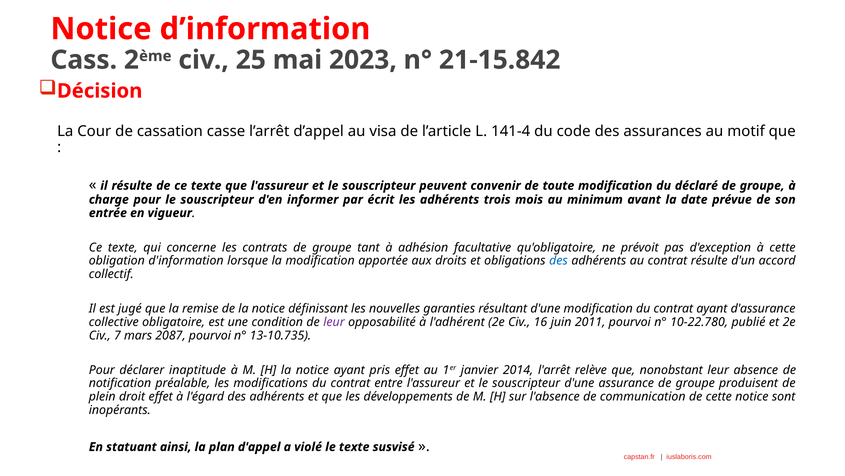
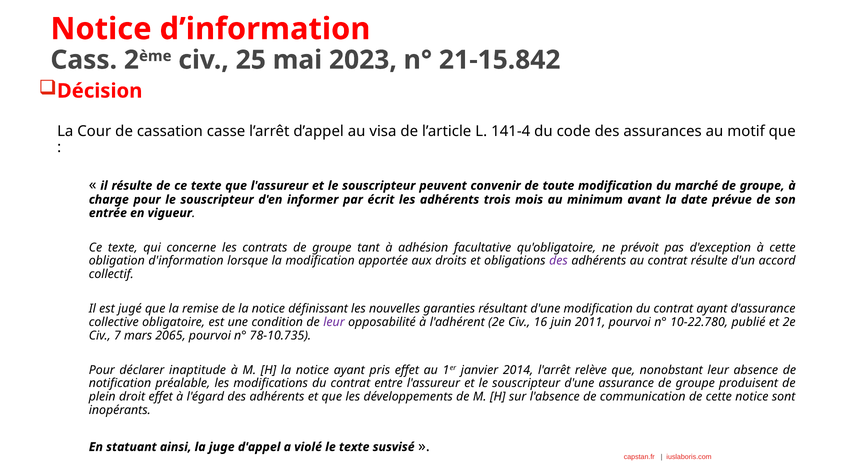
déclaré: déclaré -> marché
des at (558, 261) colour: blue -> purple
2087: 2087 -> 2065
13-10.735: 13-10.735 -> 78-10.735
plan: plan -> juge
